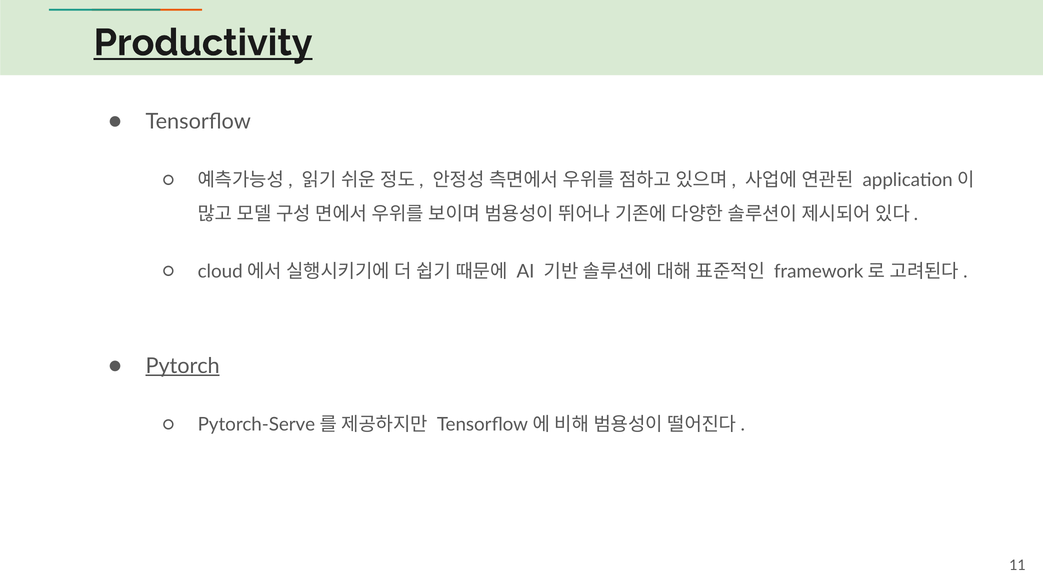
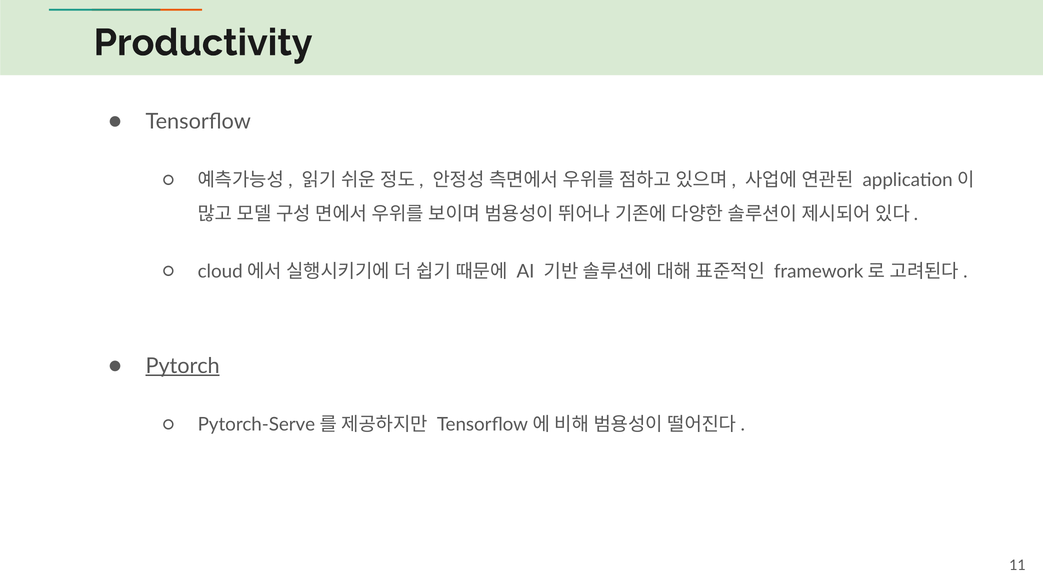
Productivity underline: present -> none
